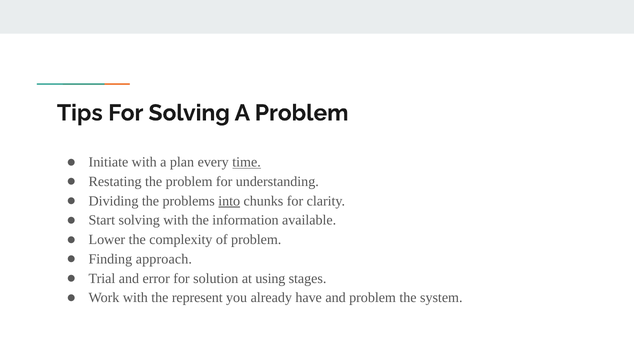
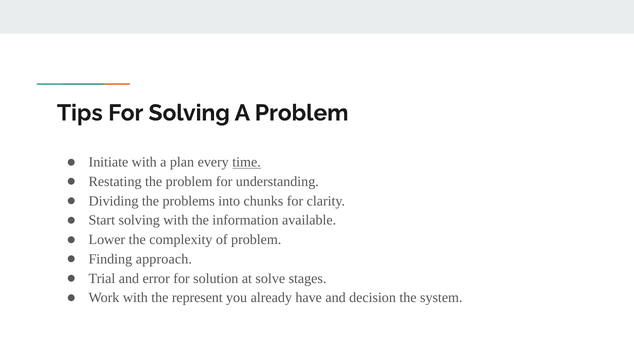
into underline: present -> none
using: using -> solve
and problem: problem -> decision
